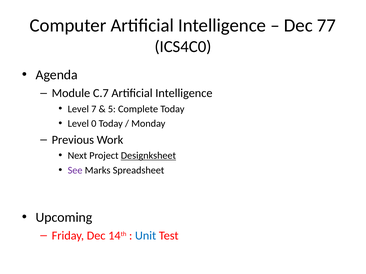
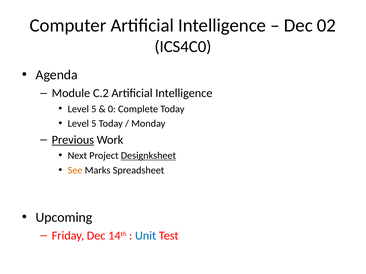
77: 77 -> 02
C.7: C.7 -> C.2
7 at (94, 109): 7 -> 5
5: 5 -> 0
0 at (94, 124): 0 -> 5
Previous underline: none -> present
See colour: purple -> orange
